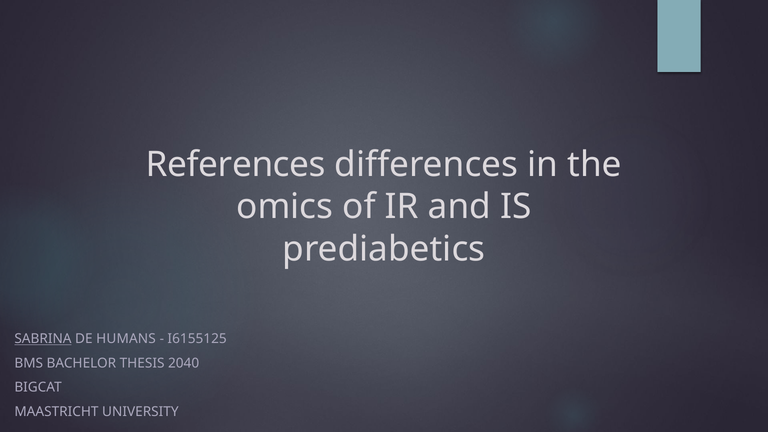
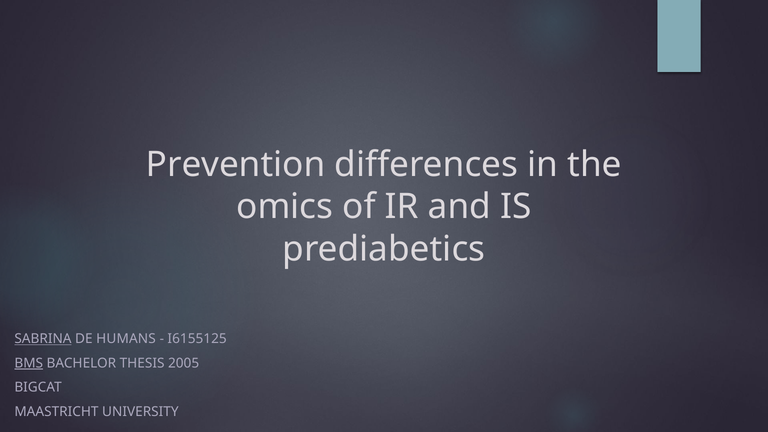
References: References -> Prevention
BMS underline: none -> present
2040: 2040 -> 2005
